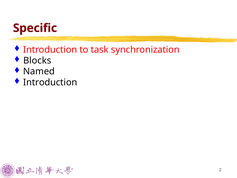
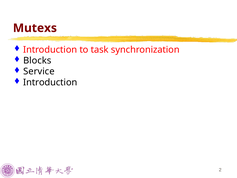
Specific: Specific -> Mutexs
Named: Named -> Service
